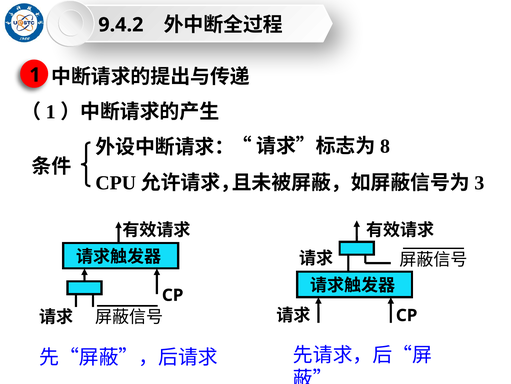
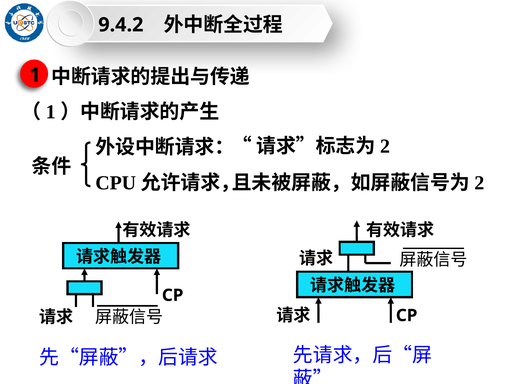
8 at (385, 146): 8 -> 2
3 at (480, 182): 3 -> 2
